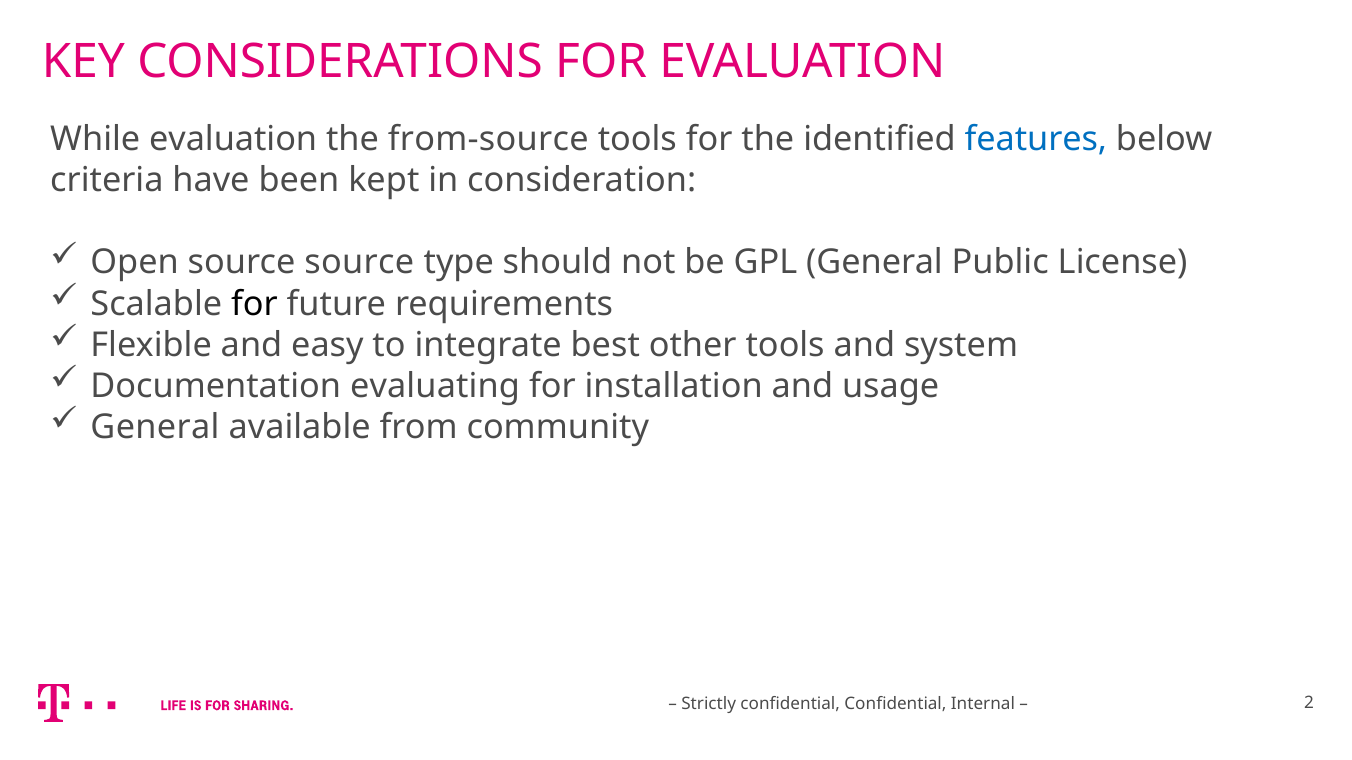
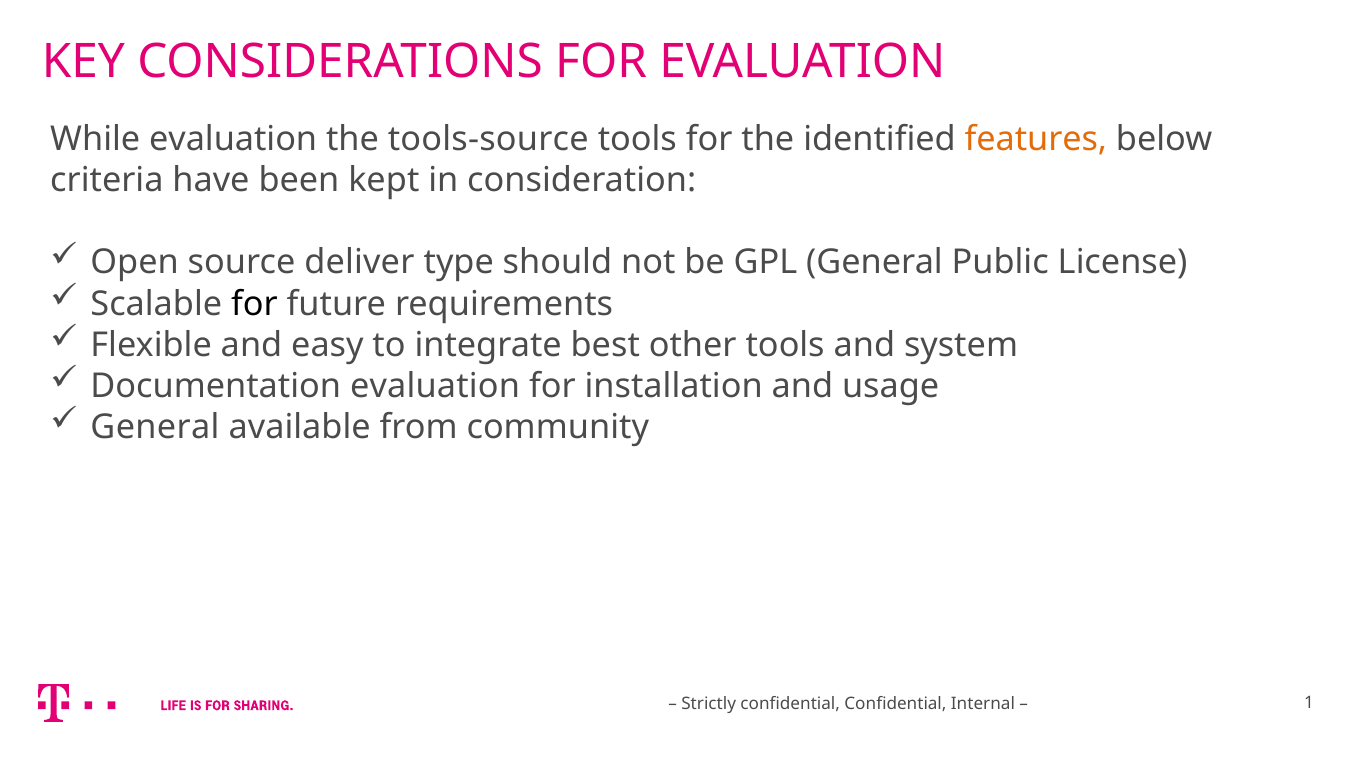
from-source: from-source -> tools-source
features colour: blue -> orange
source source: source -> deliver
Documentation evaluating: evaluating -> evaluation
2: 2 -> 1
